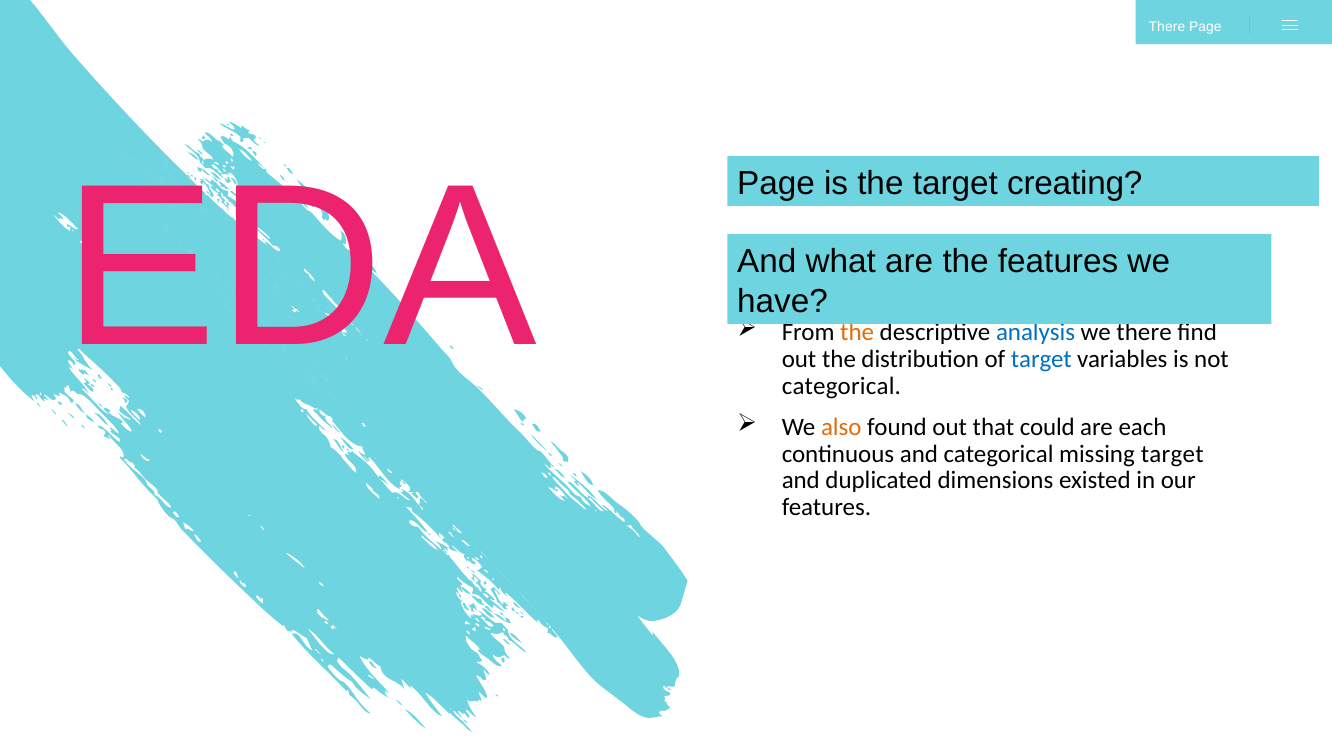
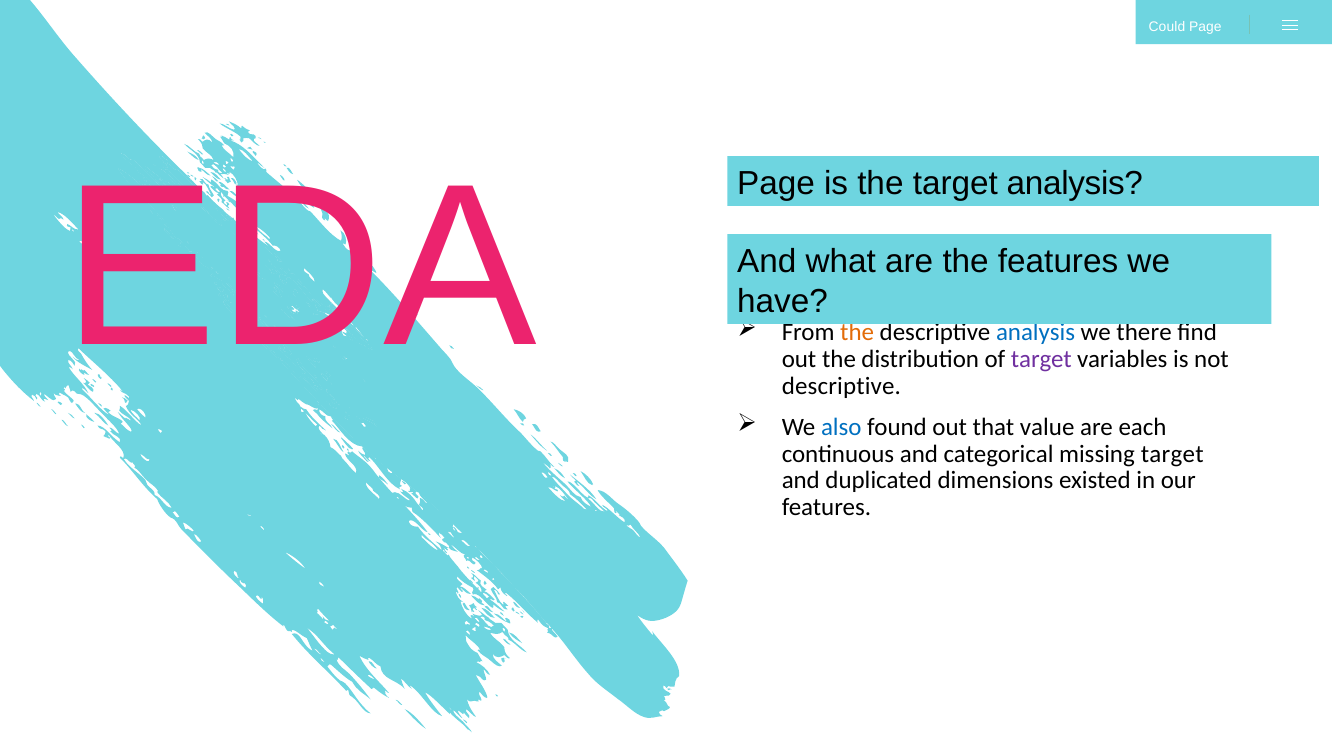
There at (1167, 27): There -> Could
target creating: creating -> analysis
target at (1041, 359) colour: blue -> purple
categorical at (841, 386): categorical -> descriptive
also colour: orange -> blue
could: could -> value
